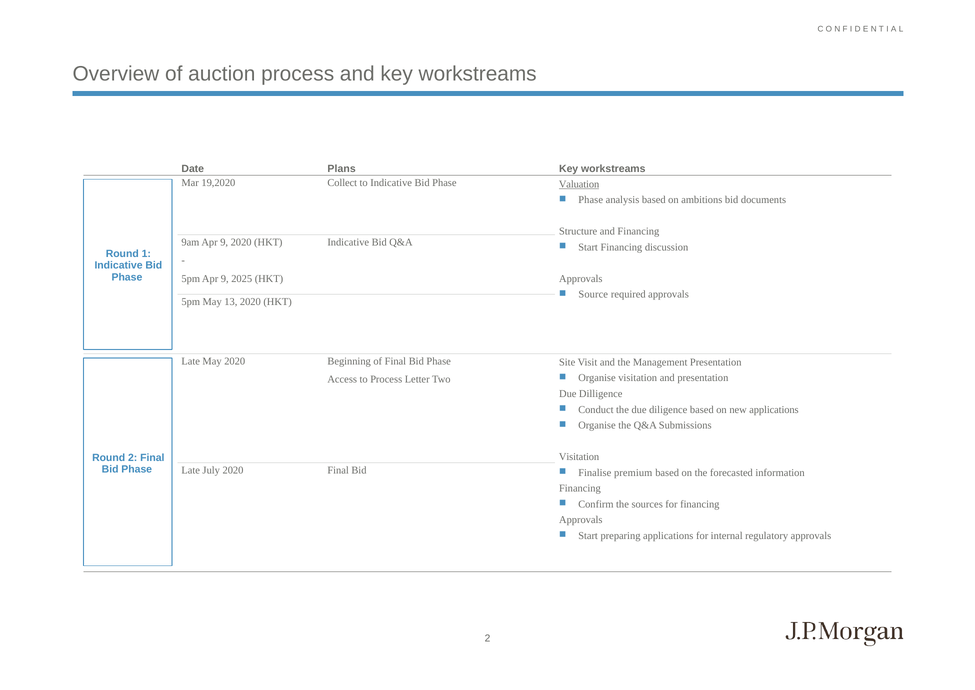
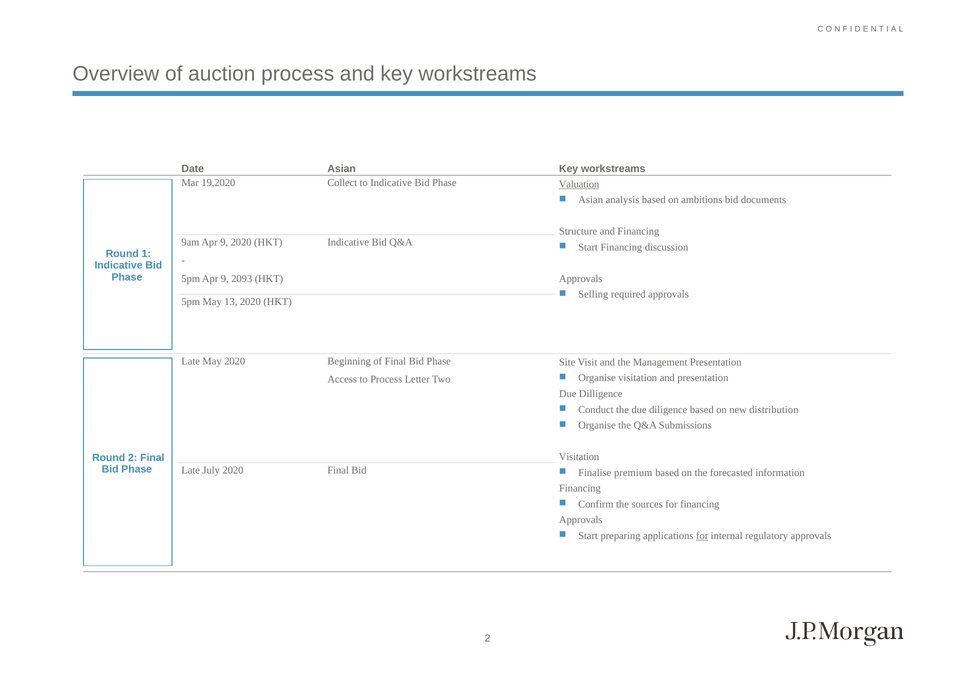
Date Plans: Plans -> Asian
Phase at (591, 200): Phase -> Asian
2025: 2025 -> 2093
Source: Source -> Selling
new applications: applications -> distribution
for at (702, 536) underline: none -> present
